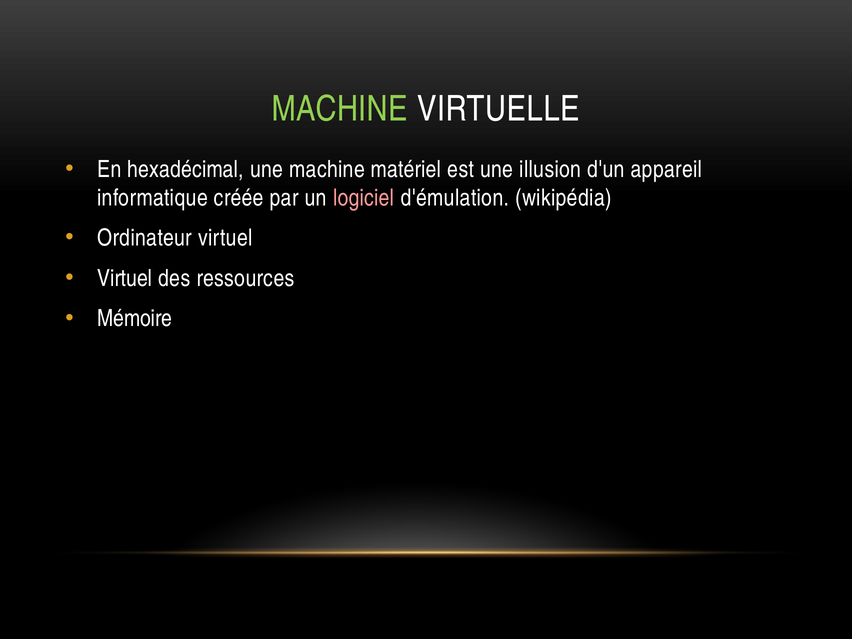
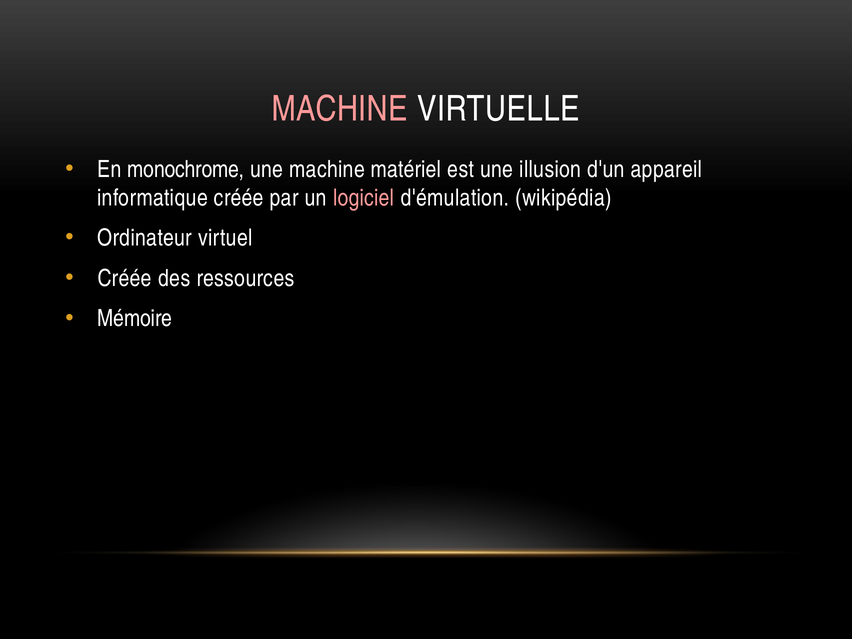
MACHINE at (340, 109) colour: light green -> pink
hexadécimal: hexadécimal -> monochrome
Virtuel at (125, 278): Virtuel -> Créée
